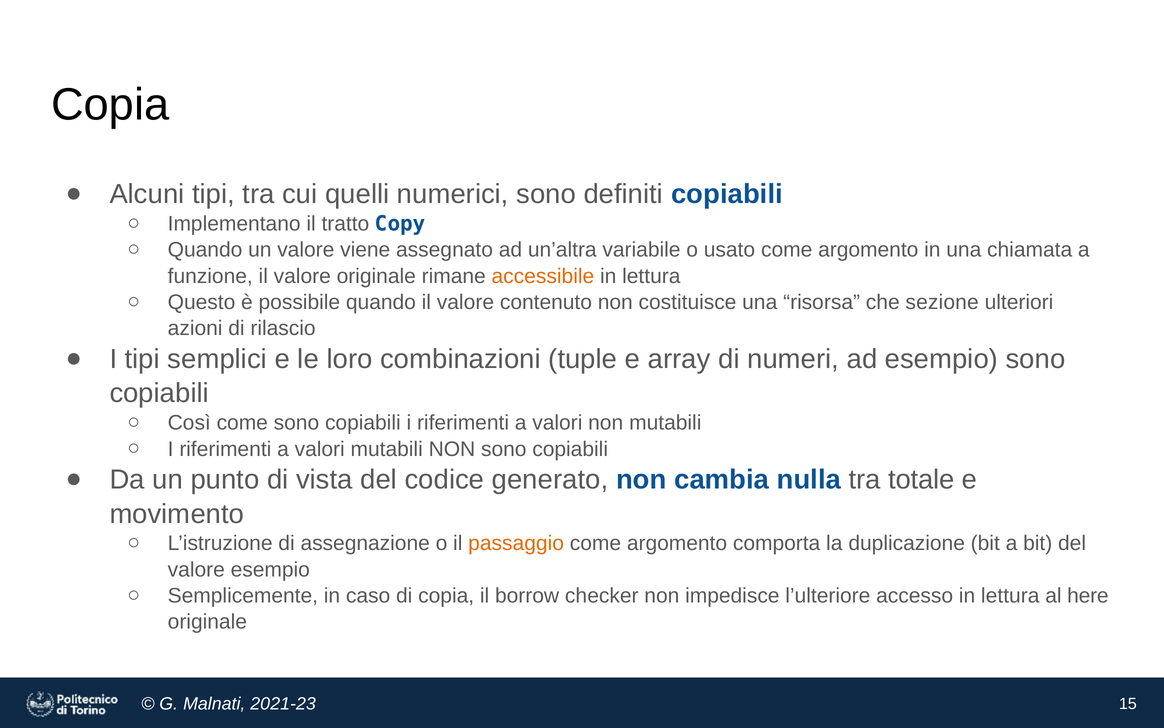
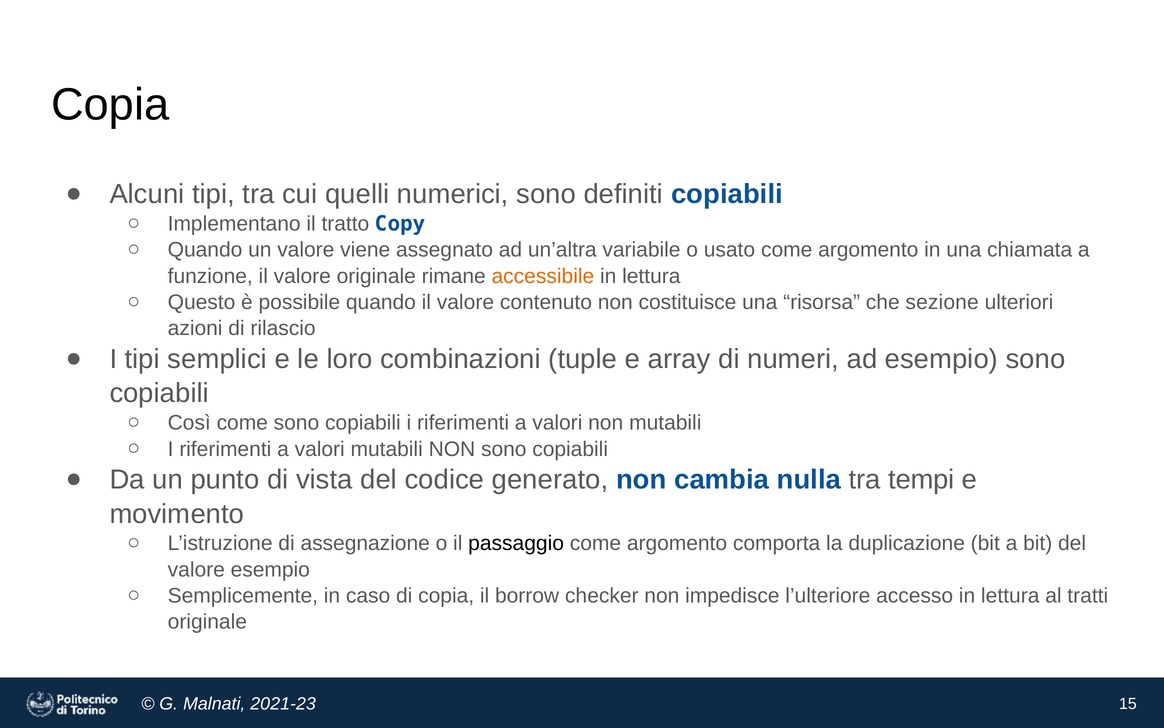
totale: totale -> tempi
passaggio colour: orange -> black
here: here -> tratti
